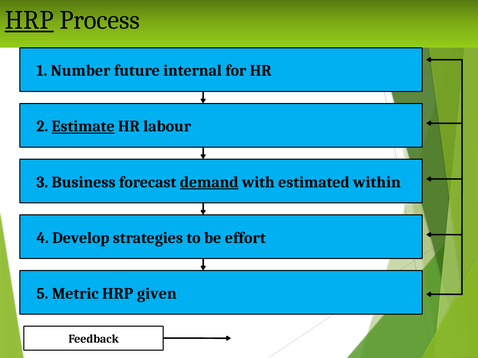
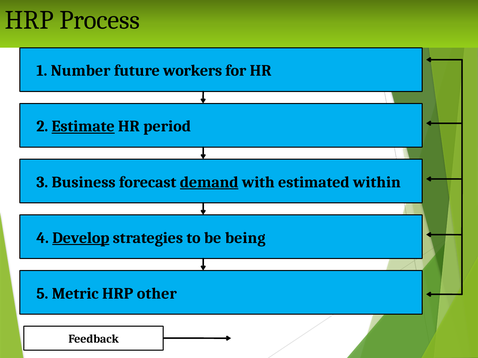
HRP at (29, 20) underline: present -> none
internal: internal -> workers
labour: labour -> period
Develop underline: none -> present
effort: effort -> being
given: given -> other
